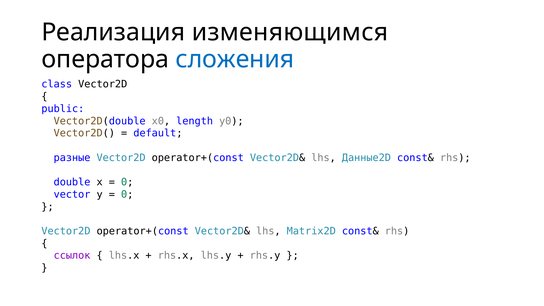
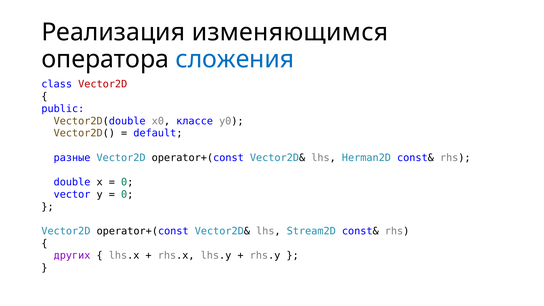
Vector2D at (103, 84) colour: black -> red
length: length -> классе
Данные2D: Данные2D -> Herman2D
Matrix2D: Matrix2D -> Stream2D
ссылок: ссылок -> других
